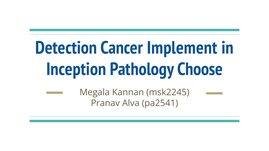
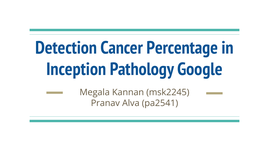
Implement: Implement -> Percentage
Choose: Choose -> Google
